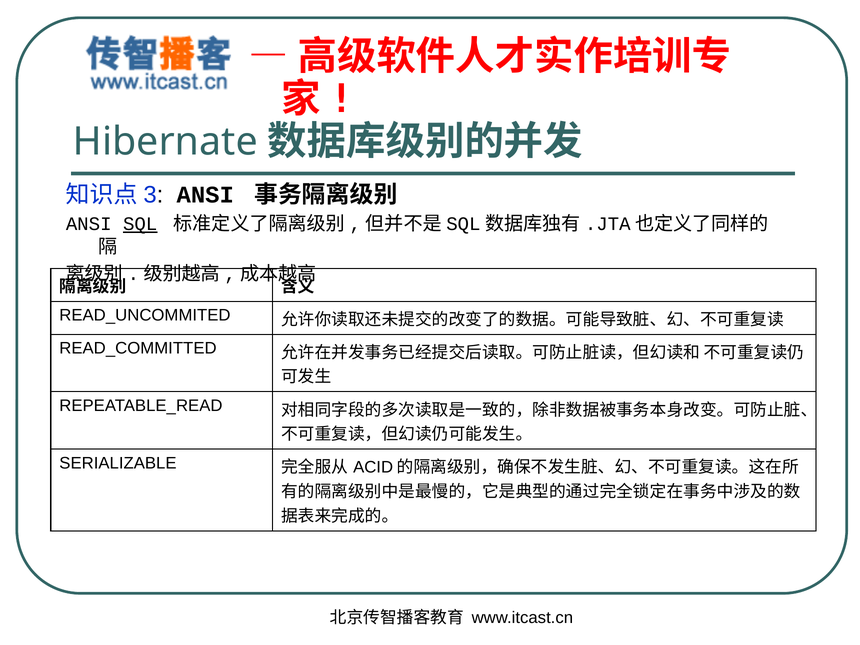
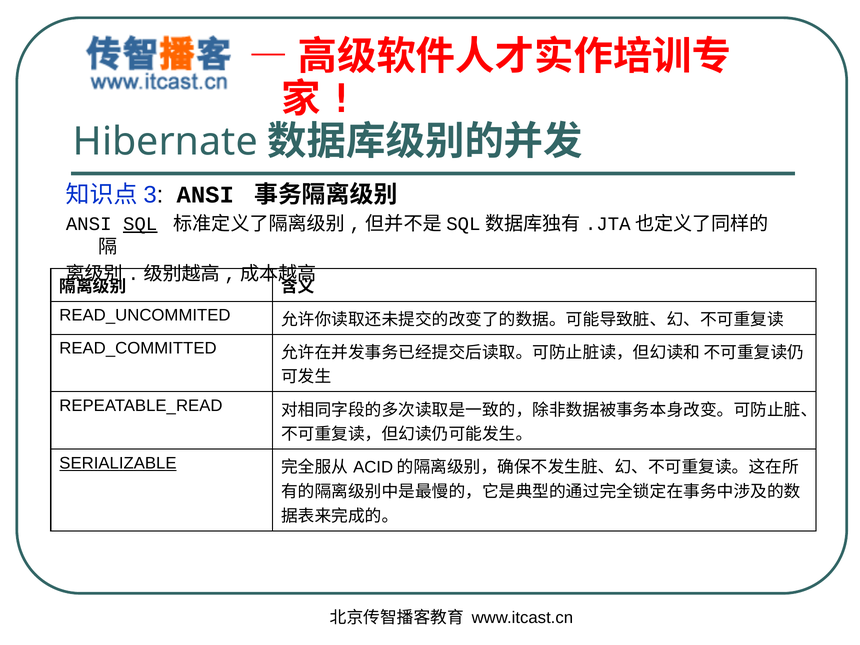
SERIALIZABLE underline: none -> present
